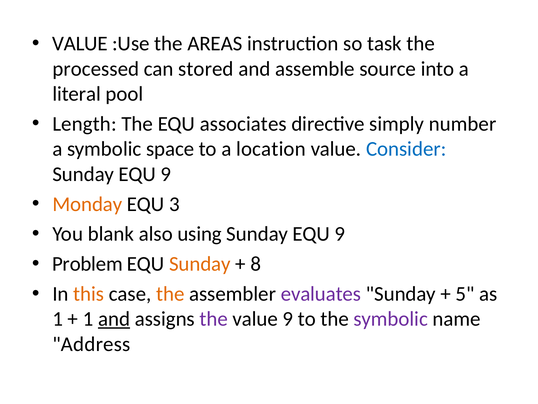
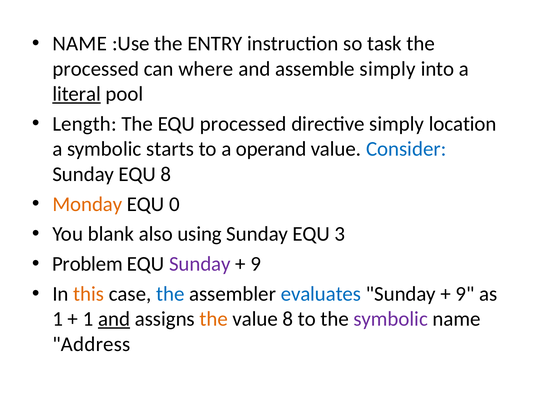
VALUE at (80, 44): VALUE -> NAME
AREAS: AREAS -> ENTRY
stored: stored -> where
assemble source: source -> simply
literal underline: none -> present
EQU associates: associates -> processed
number: number -> location
space: space -> starts
location: location -> operand
9 at (166, 174): 9 -> 8
3: 3 -> 0
9 at (340, 234): 9 -> 3
Sunday at (200, 264) colour: orange -> purple
8 at (256, 264): 8 -> 9
the at (170, 294) colour: orange -> blue
evaluates colour: purple -> blue
5 at (465, 294): 5 -> 9
the at (214, 319) colour: purple -> orange
value 9: 9 -> 8
